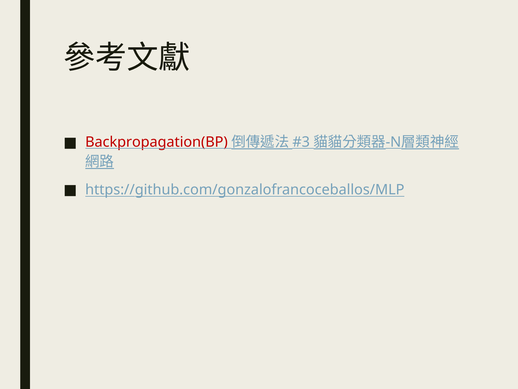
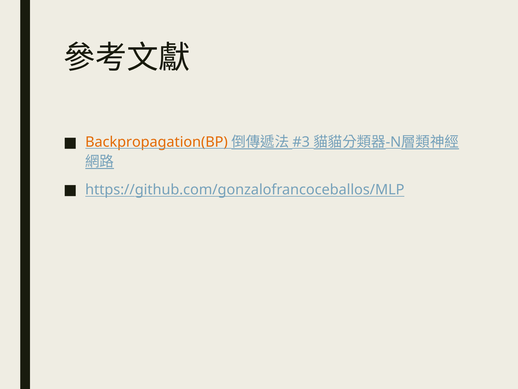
Backpropagation(BP colour: red -> orange
